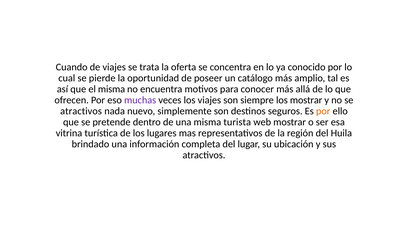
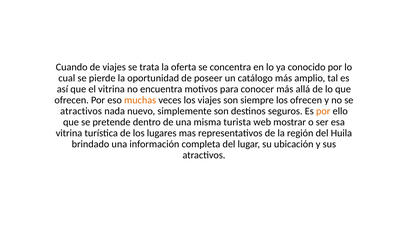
el misma: misma -> vitrina
muchas colour: purple -> orange
los mostrar: mostrar -> ofrecen
